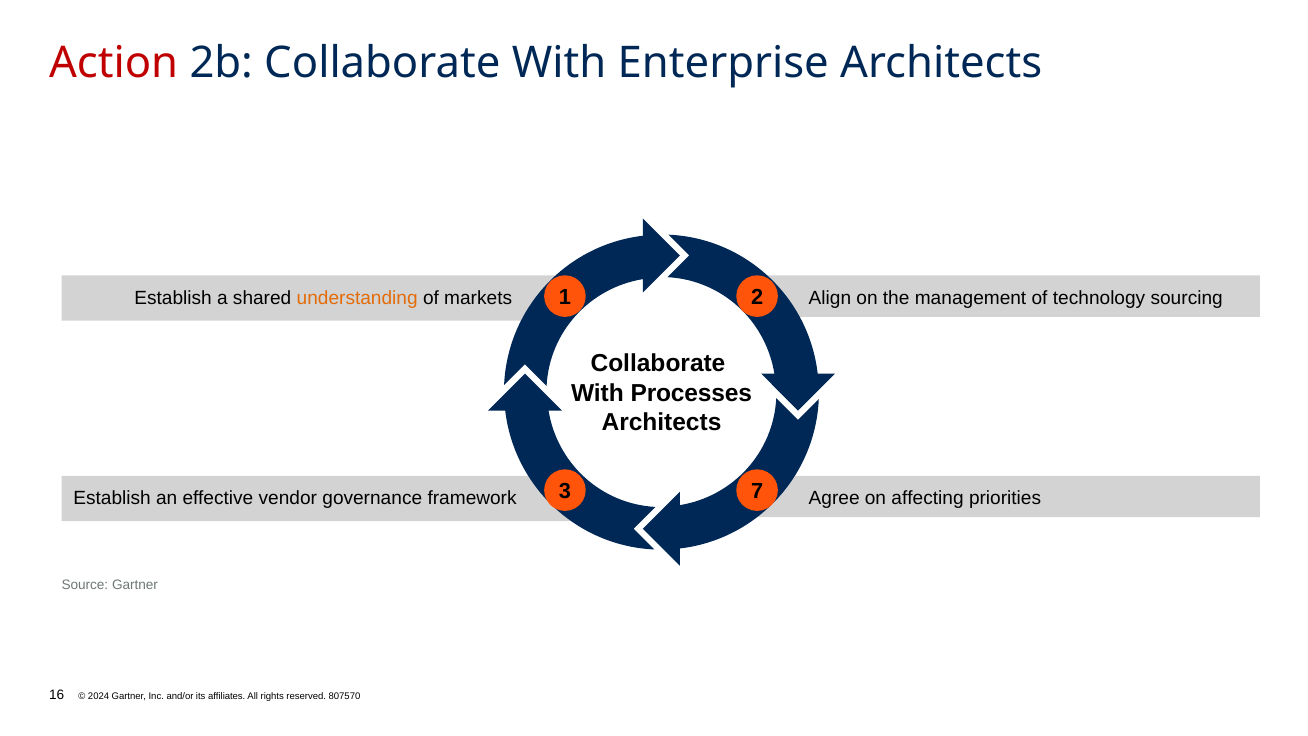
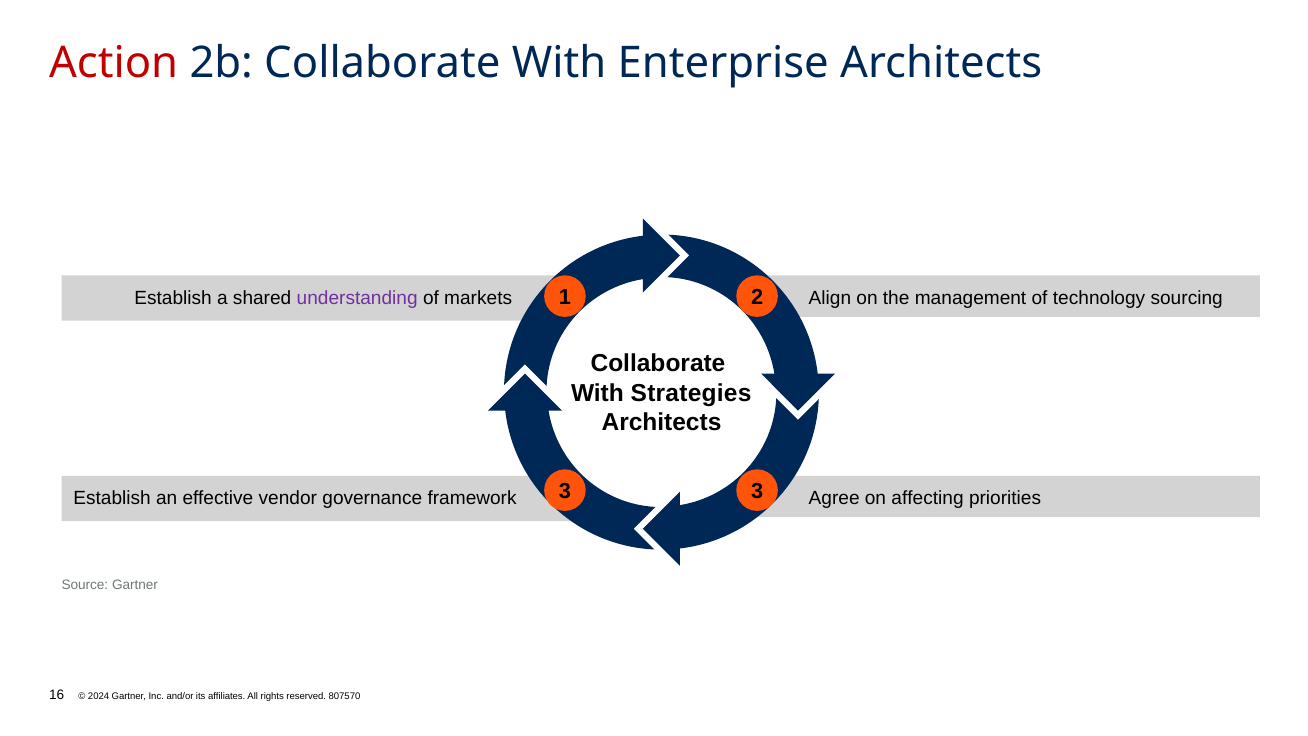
understanding colour: orange -> purple
Processes: Processes -> Strategies
3 7: 7 -> 3
